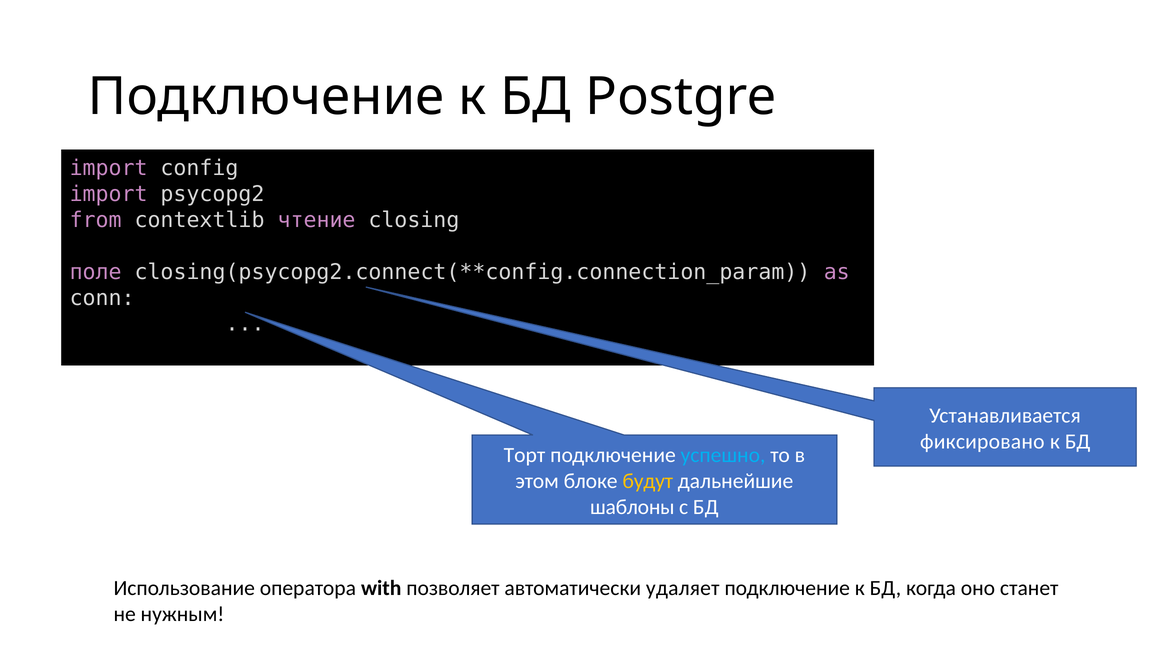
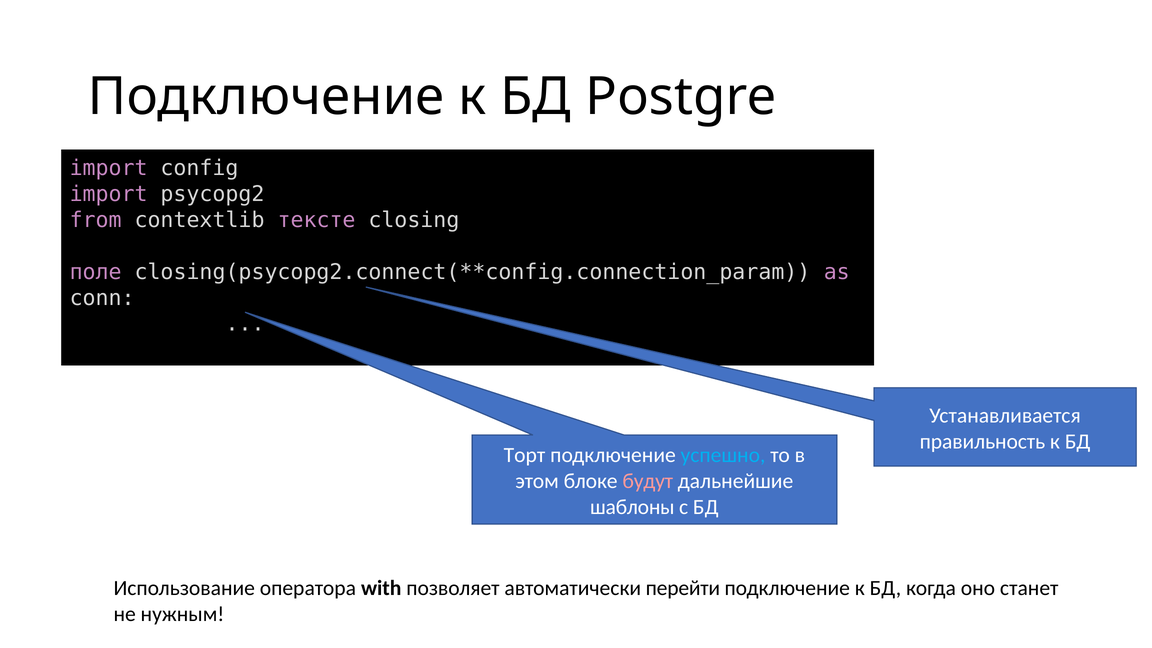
чтение: чтение -> тексте
фиксировано: фиксировано -> правильность
будут colour: yellow -> pink
удаляет: удаляет -> перейти
